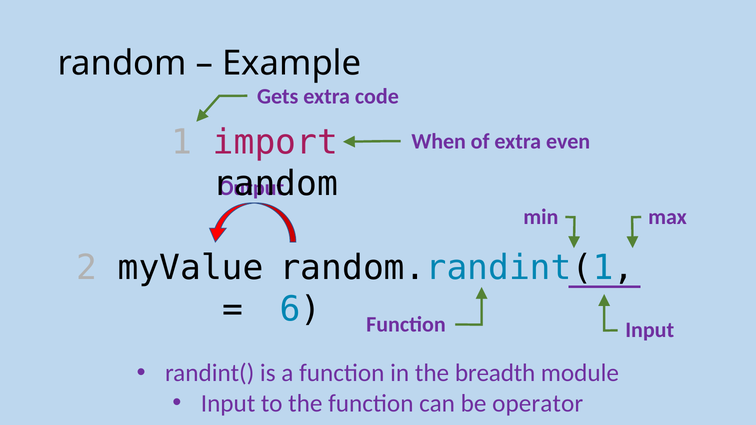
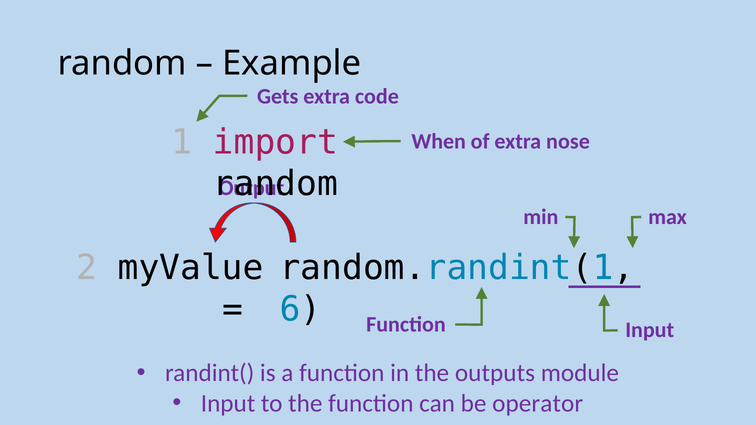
even: even -> nose
breadth: breadth -> outputs
